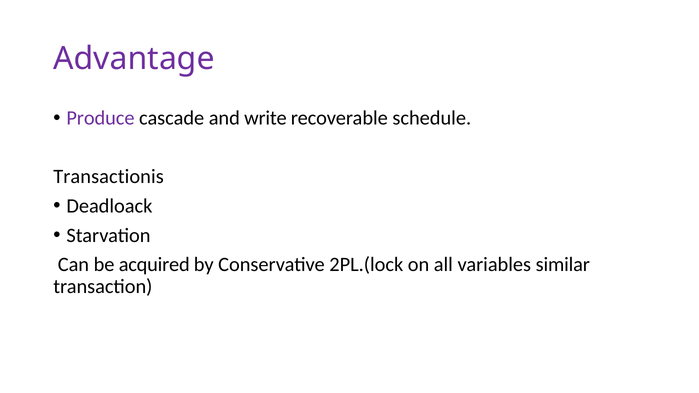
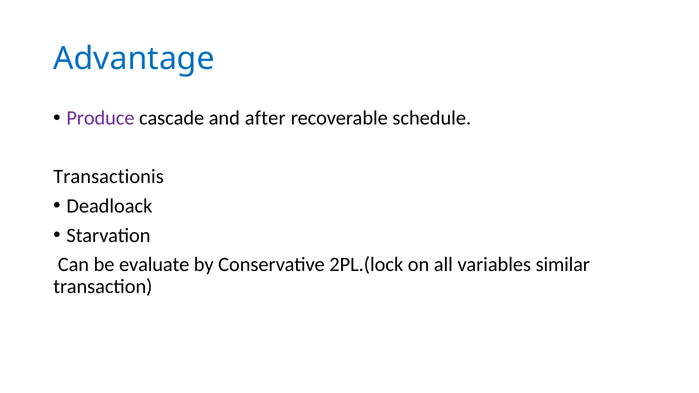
Advantage colour: purple -> blue
write: write -> after
acquired: acquired -> evaluate
